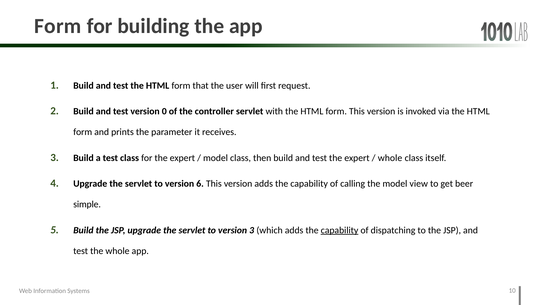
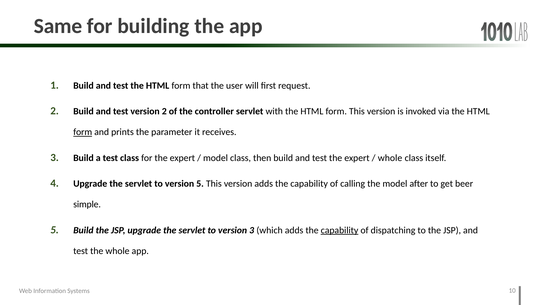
Form at (58, 26): Form -> Same
version 0: 0 -> 2
form at (83, 132) underline: none -> present
version 6: 6 -> 5
view: view -> after
